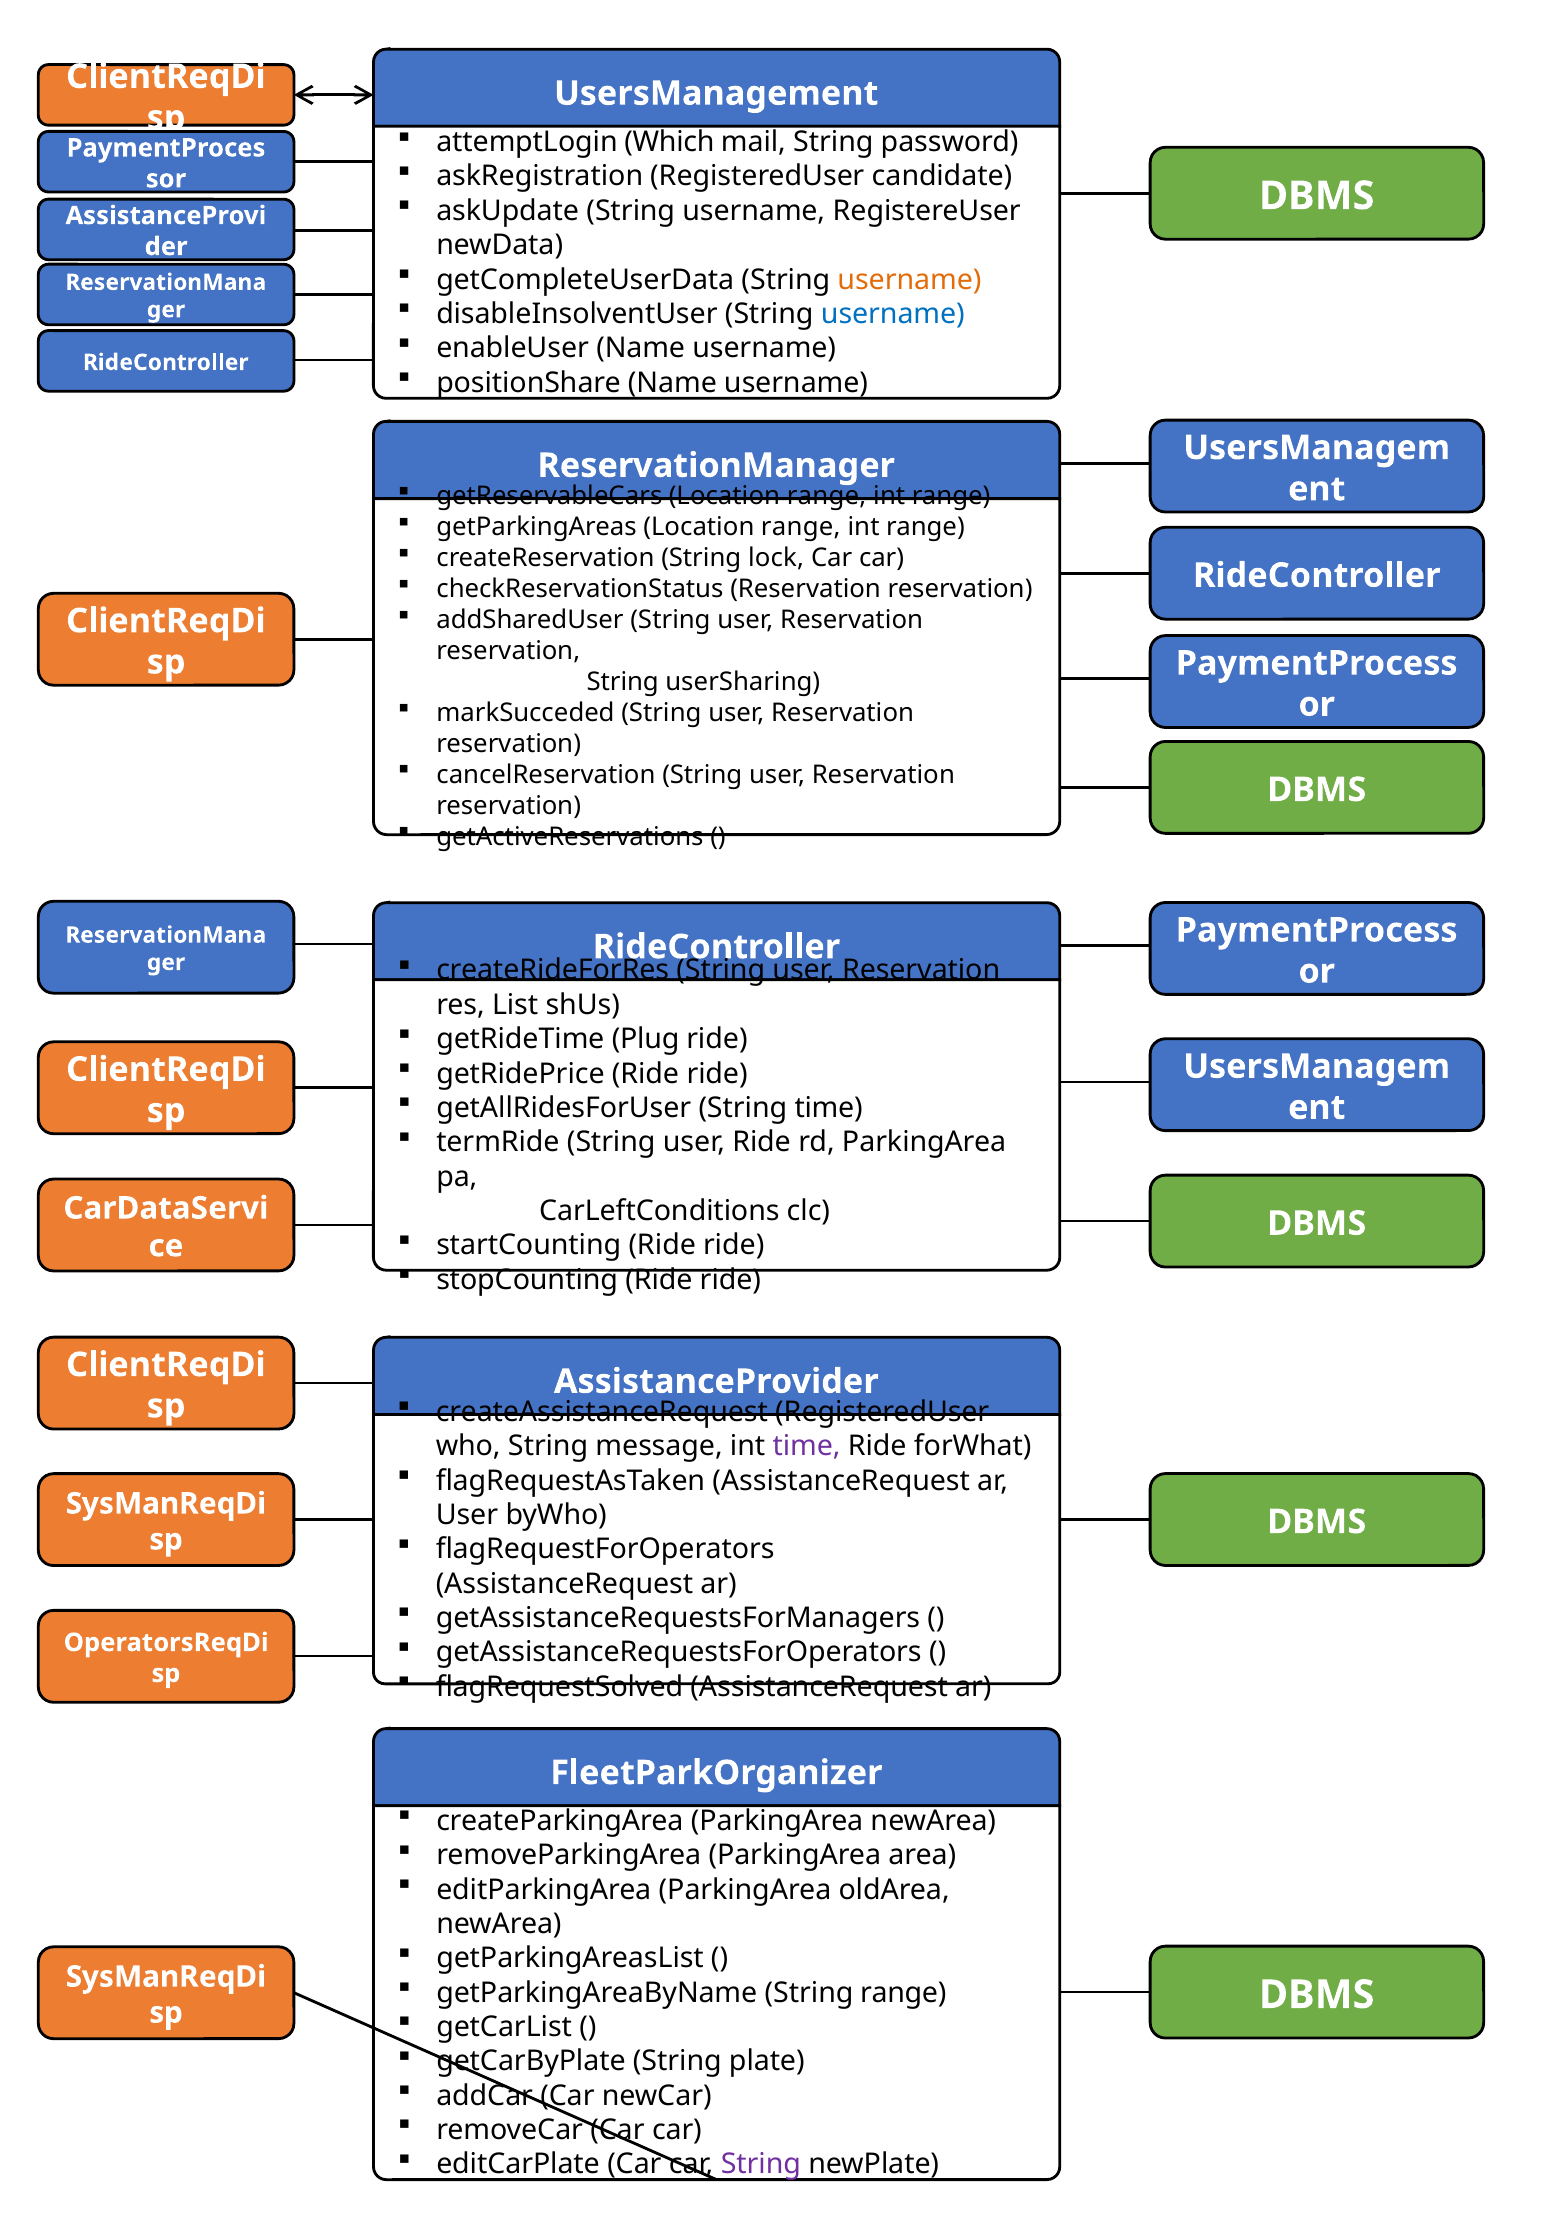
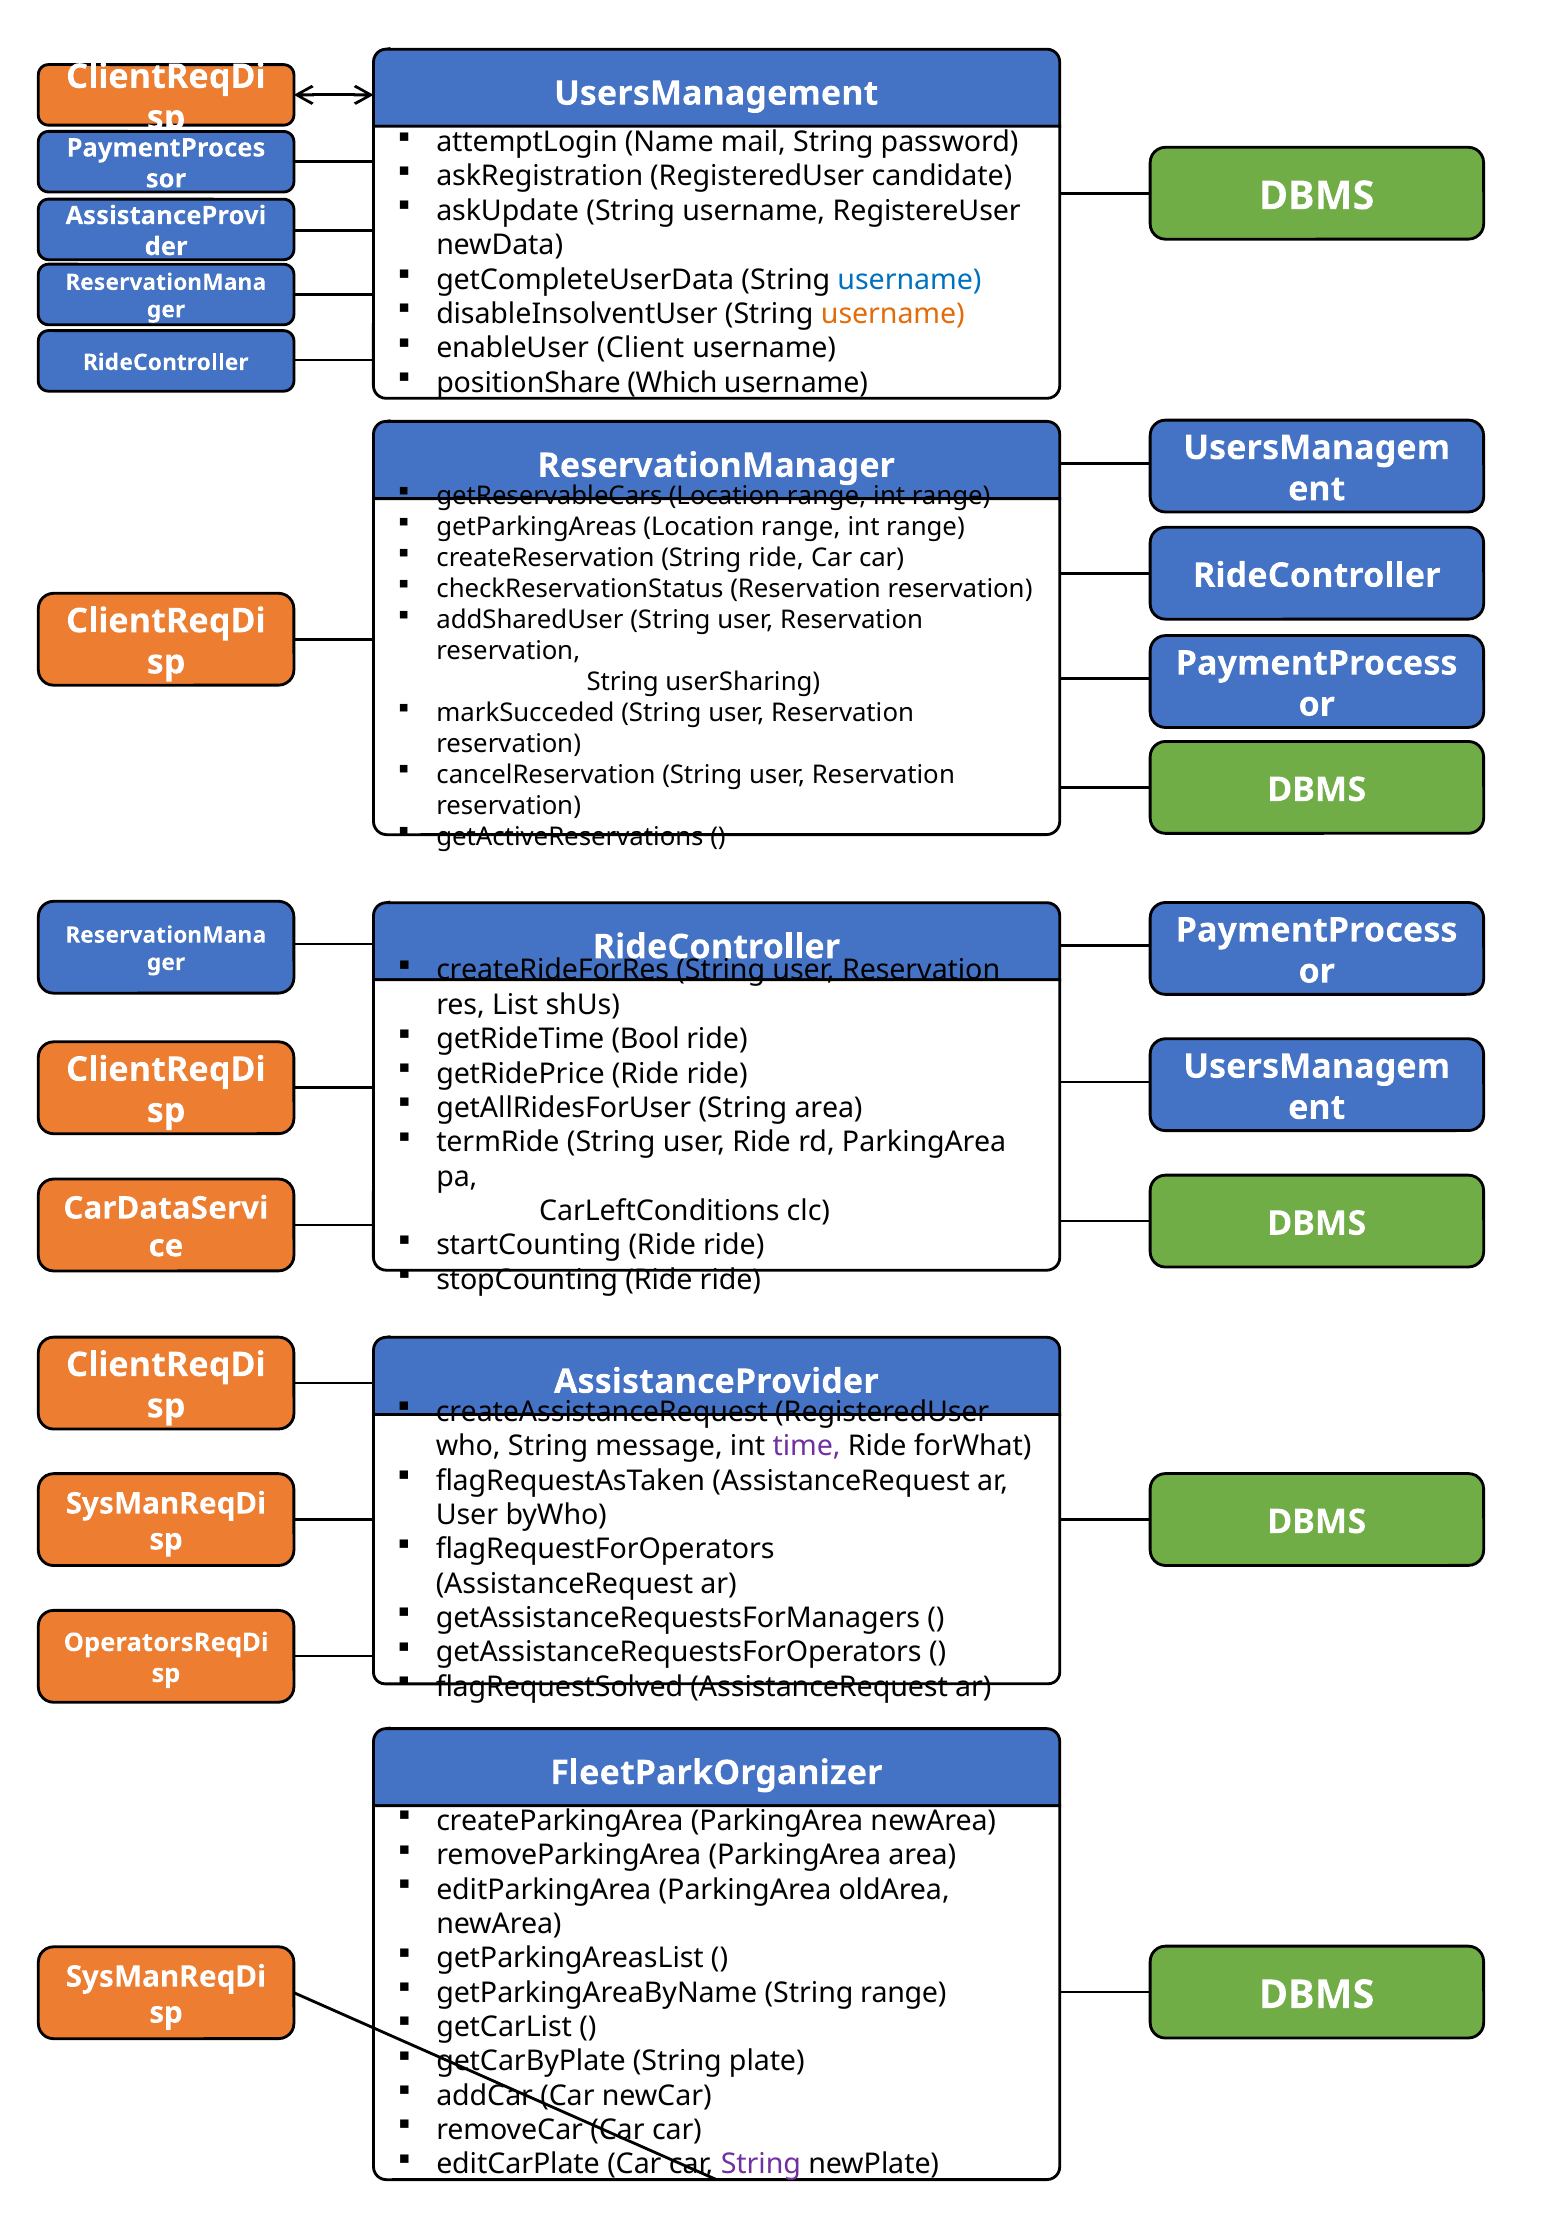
Which: Which -> Name
username at (909, 280) colour: orange -> blue
username at (893, 314) colour: blue -> orange
enableUser Name: Name -> Client
positionShare Name: Name -> Which
String lock: lock -> ride
Plug: Plug -> Bool
String time: time -> area
